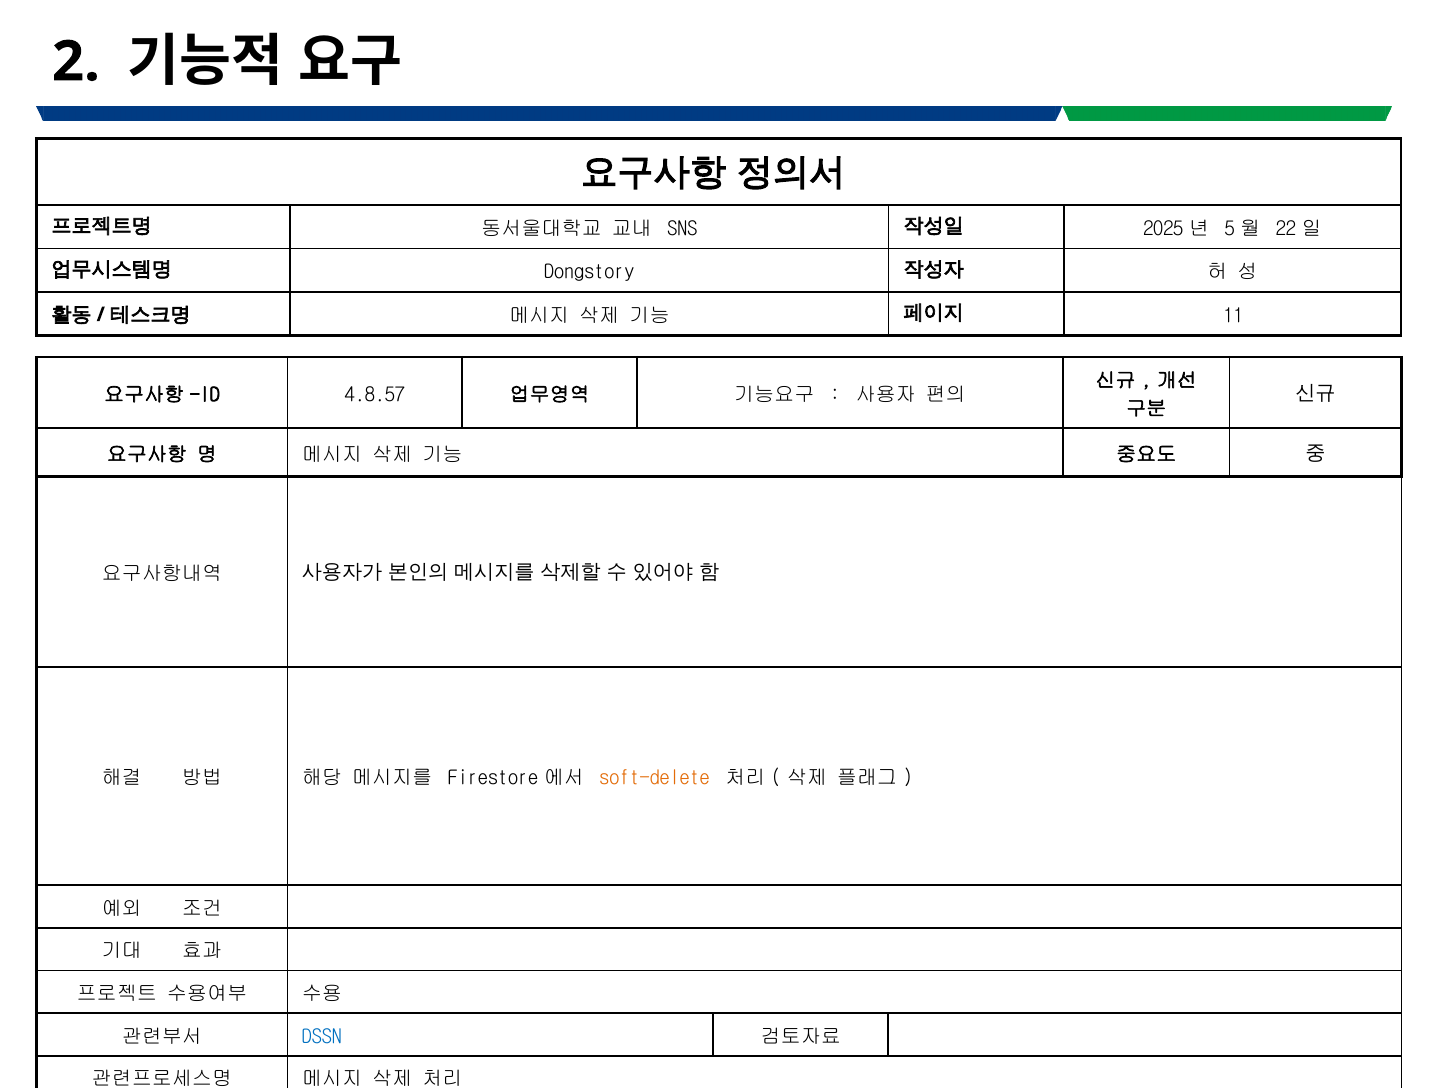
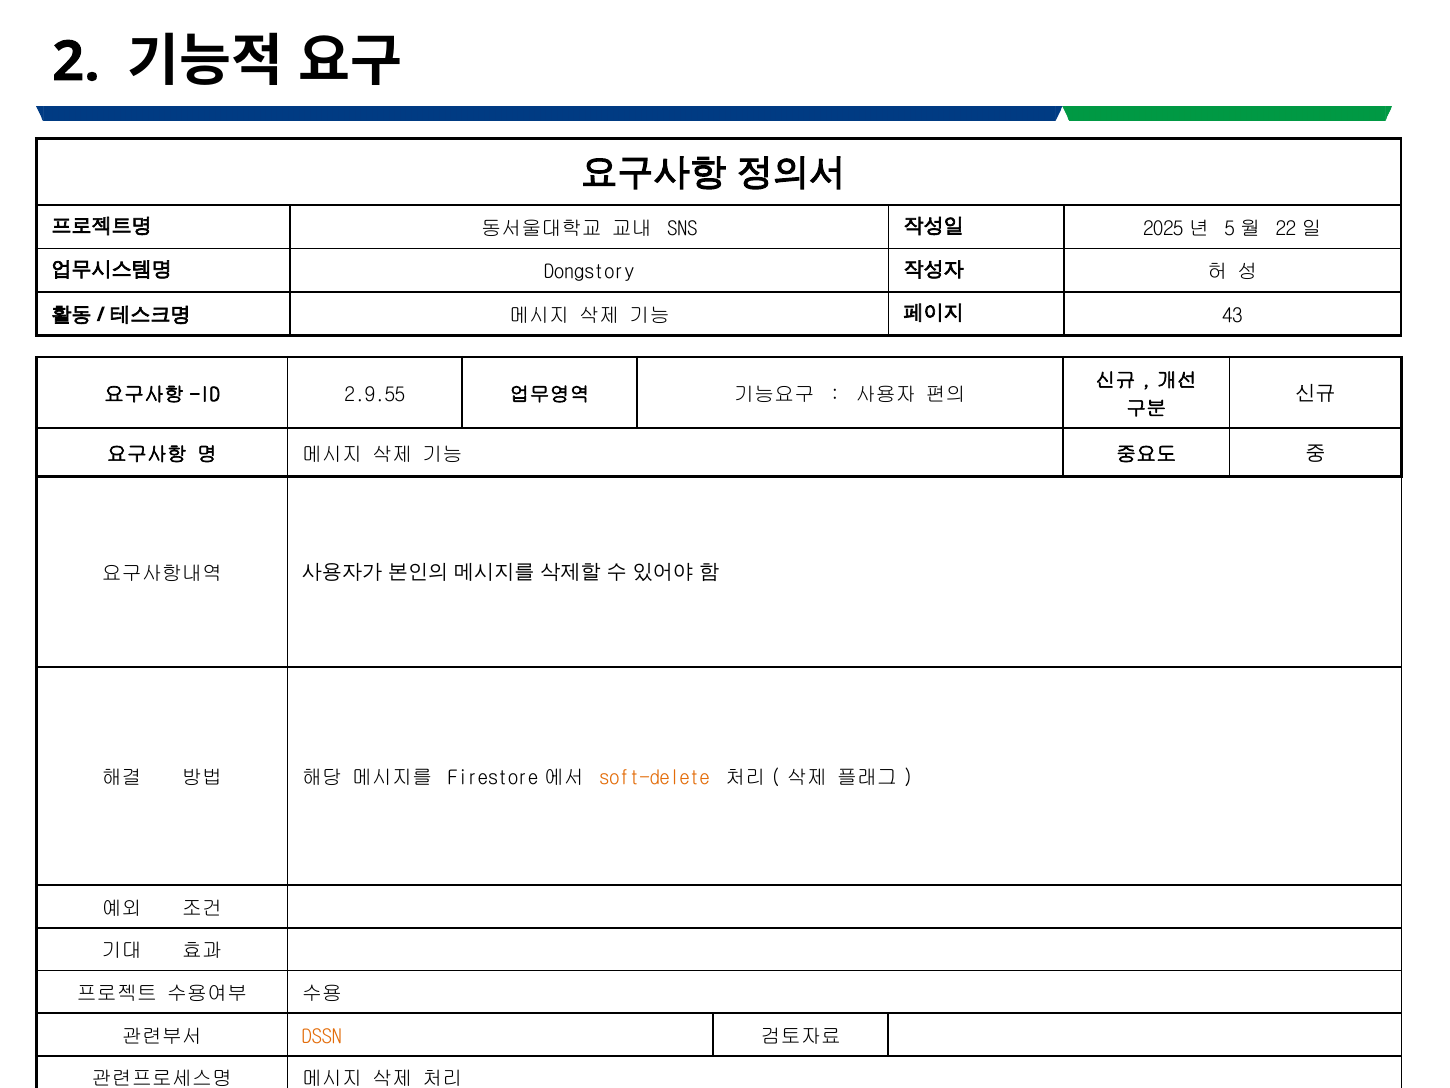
11: 11 -> 43
4.8.57: 4.8.57 -> 2.9.55
DSSN colour: blue -> orange
